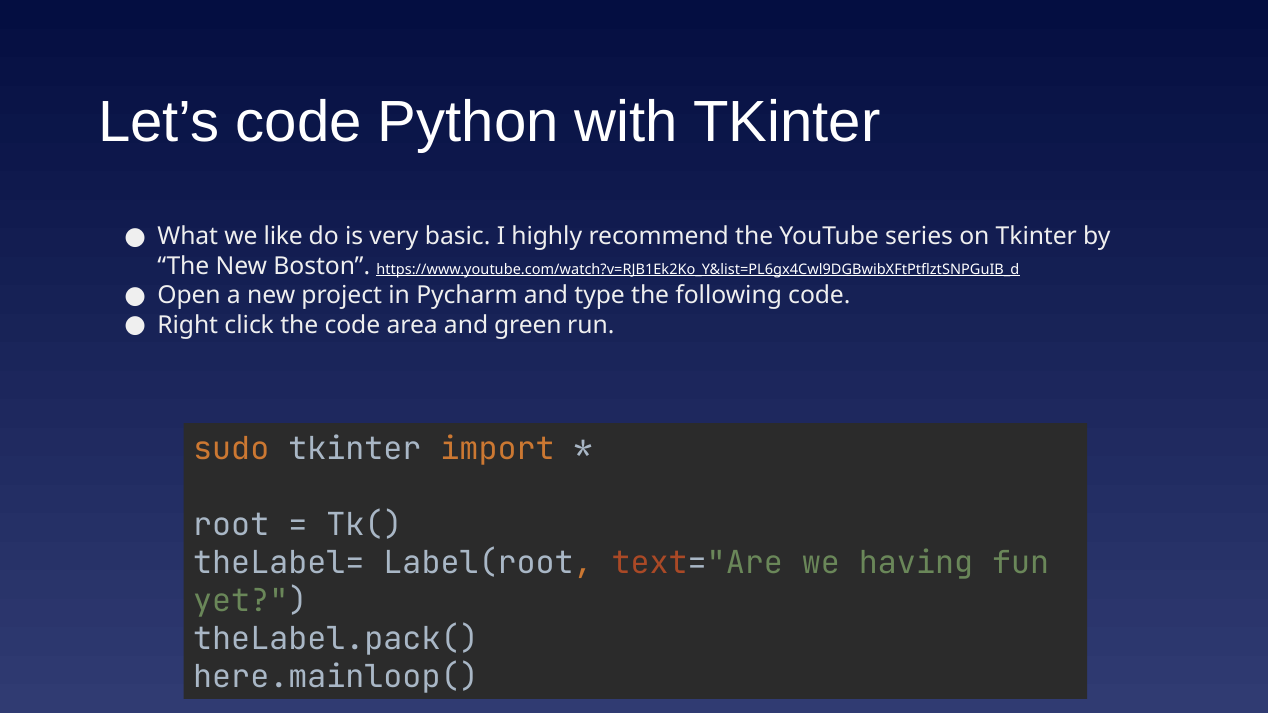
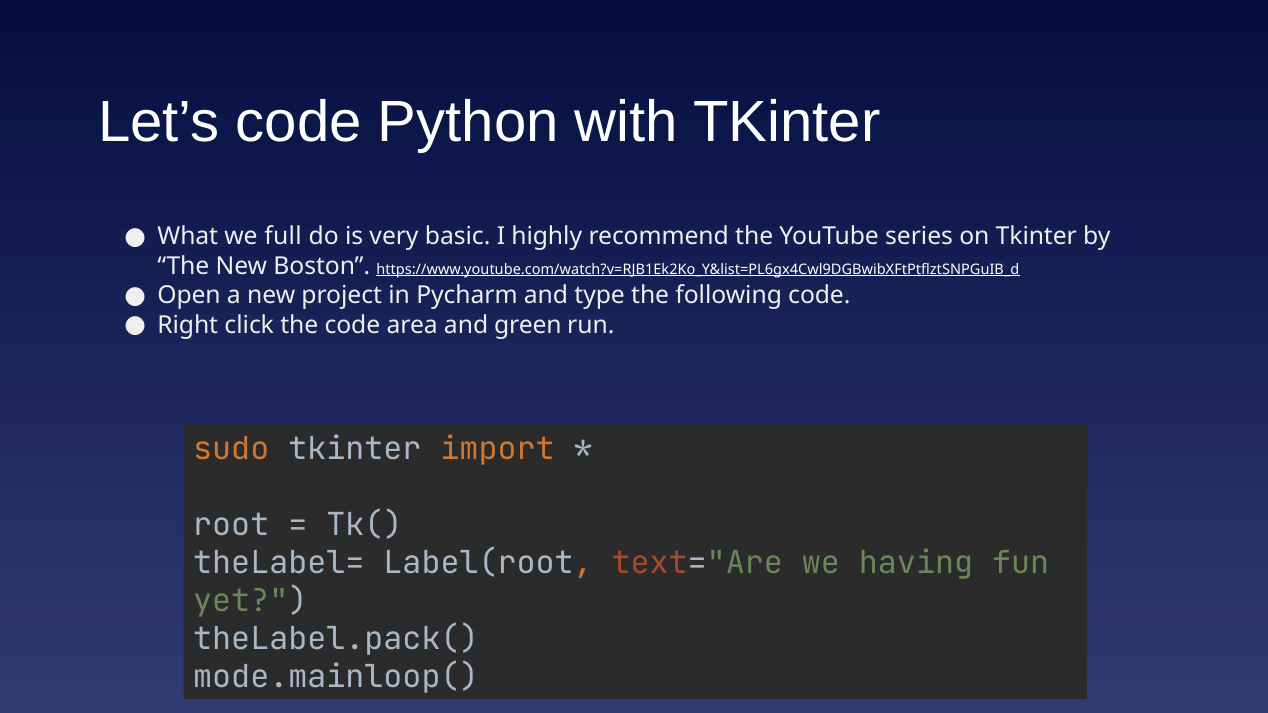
like: like -> full
here.mainloop(: here.mainloop( -> mode.mainloop(
